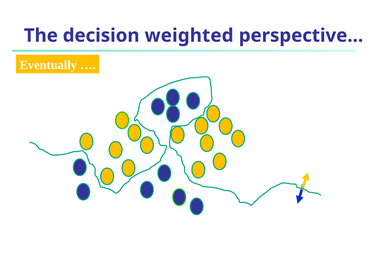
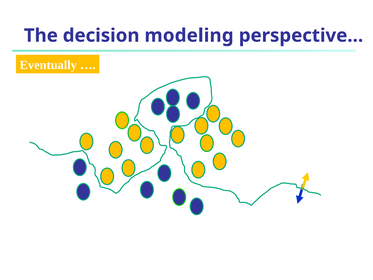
weighted: weighted -> modeling
